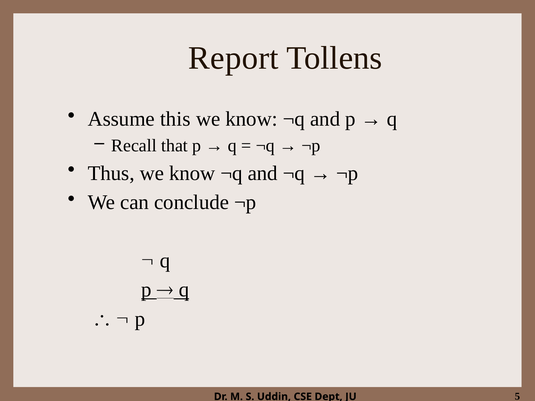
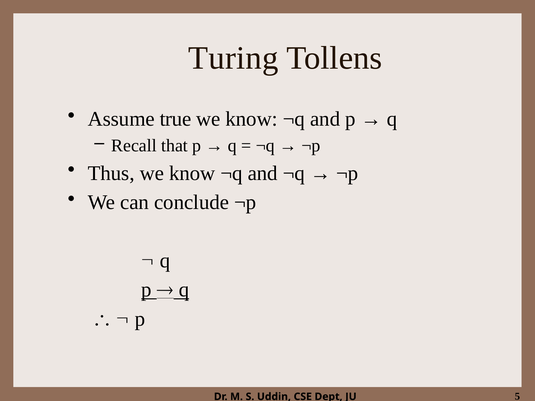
Report: Report -> Turing
this: this -> true
